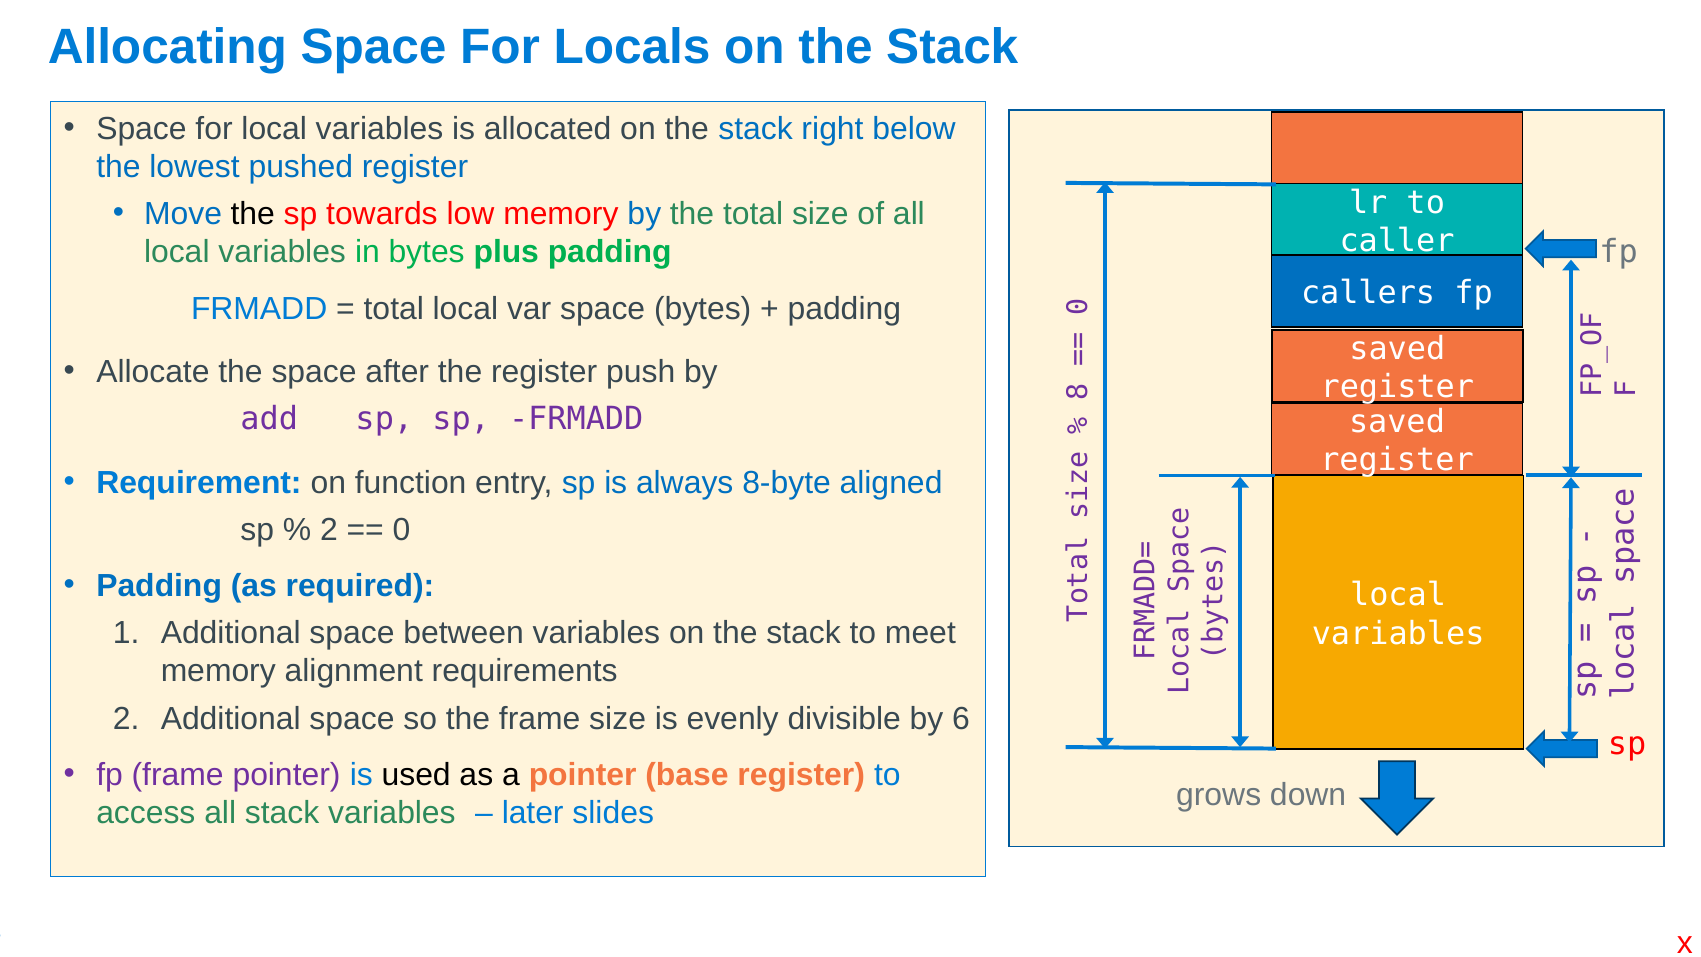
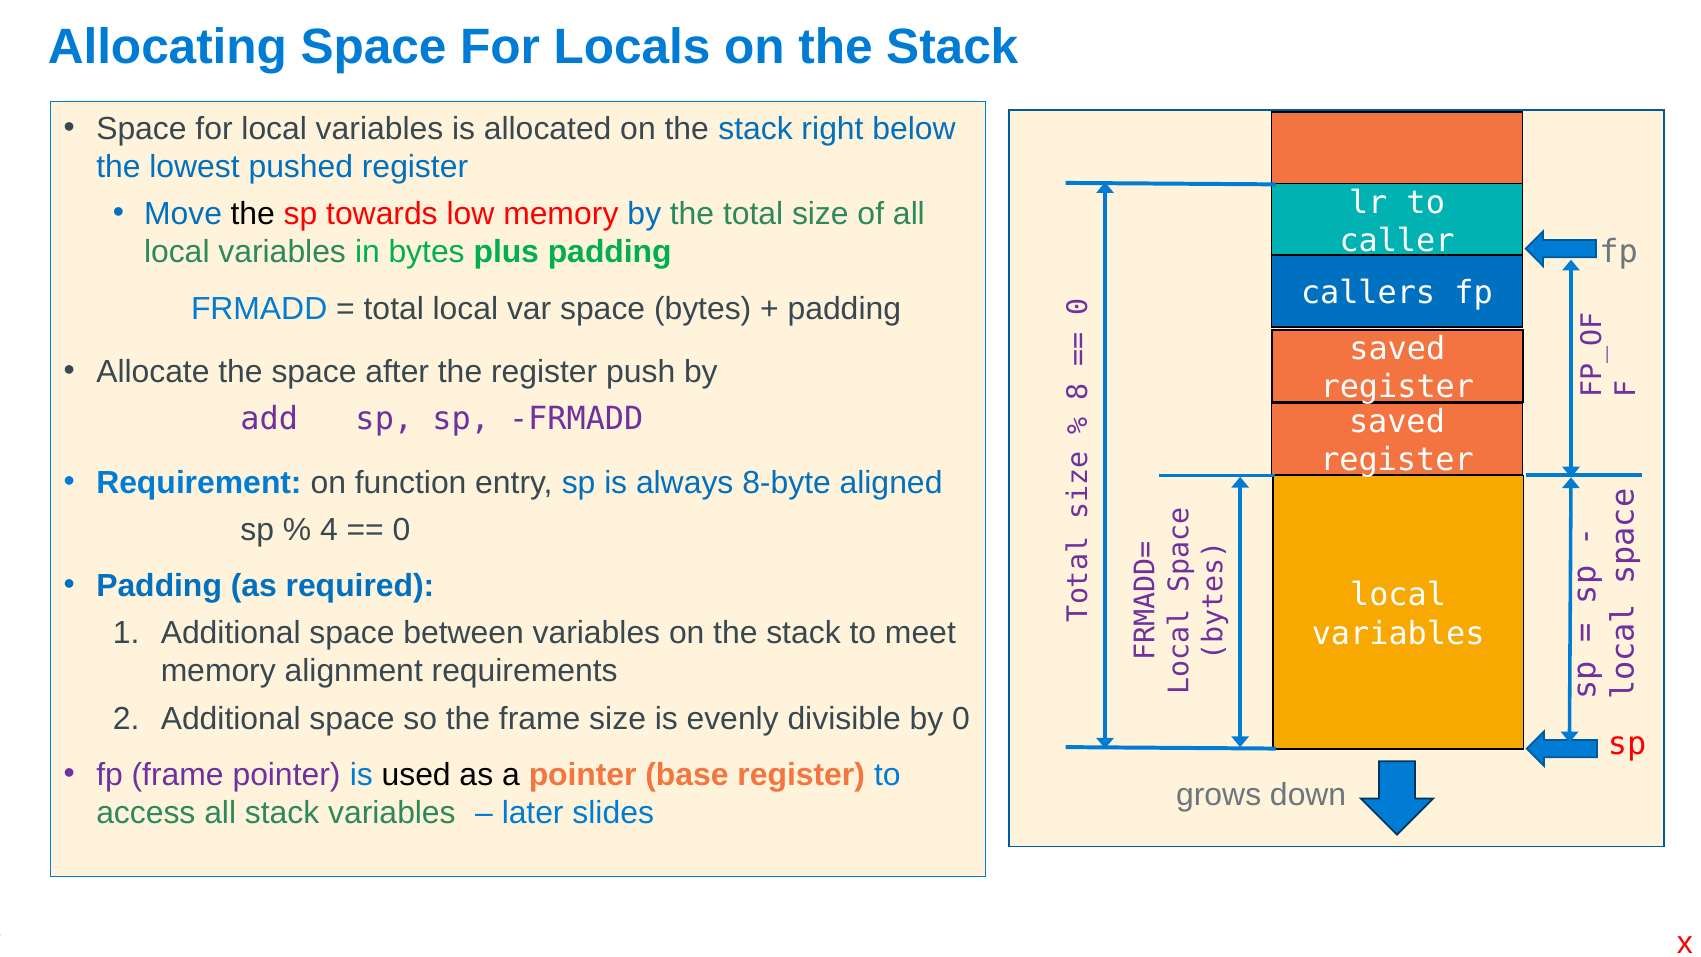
2 at (329, 530): 2 -> 4
by 6: 6 -> 0
